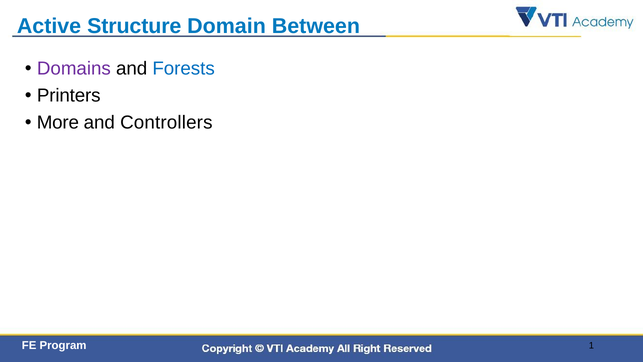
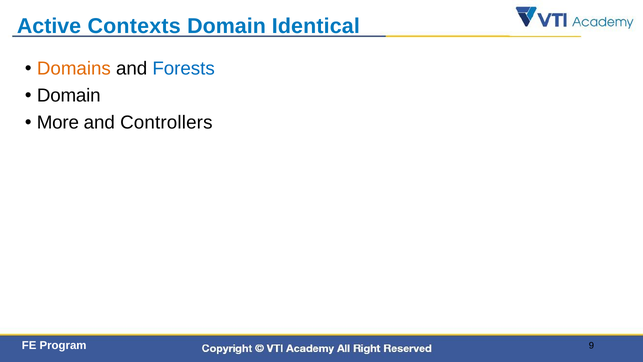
Structure: Structure -> Contexts
Between: Between -> Identical
Domains colour: purple -> orange
Printers at (69, 96): Printers -> Domain
1: 1 -> 9
